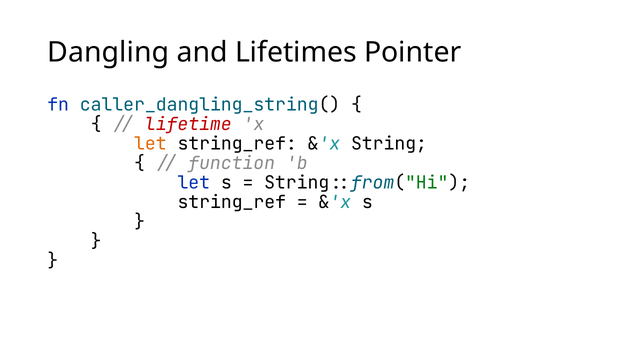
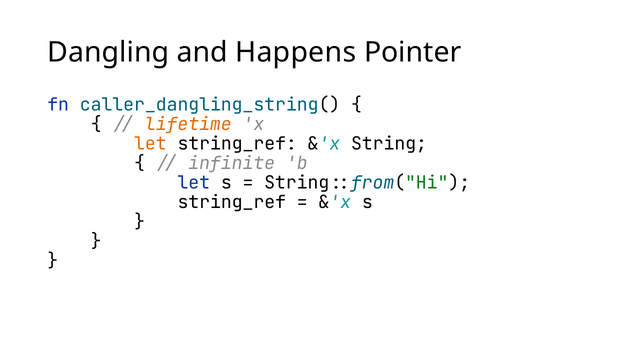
Lifetimes: Lifetimes -> Happens
lifetime colour: red -> orange
function: function -> infinite
